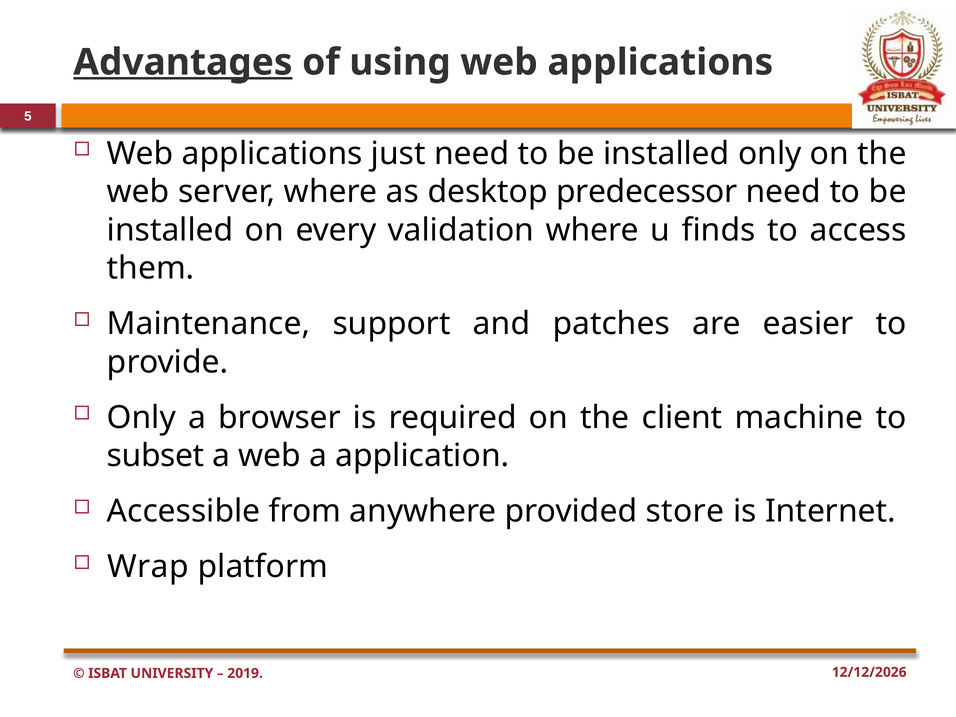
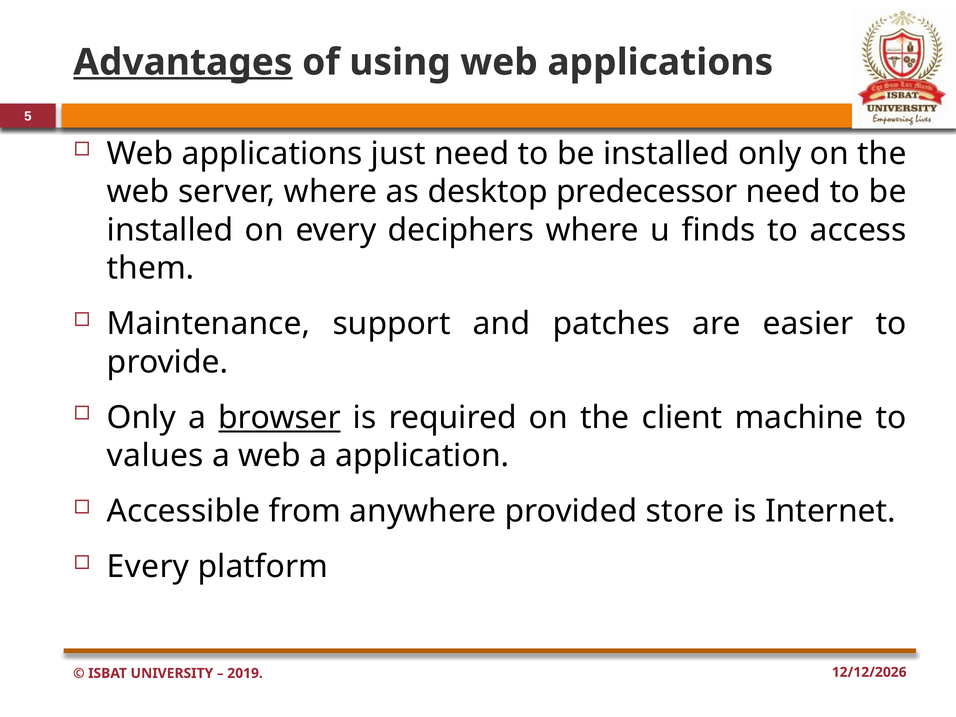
validation: validation -> deciphers
browser underline: none -> present
subset: subset -> values
Wrap at (148, 567): Wrap -> Every
